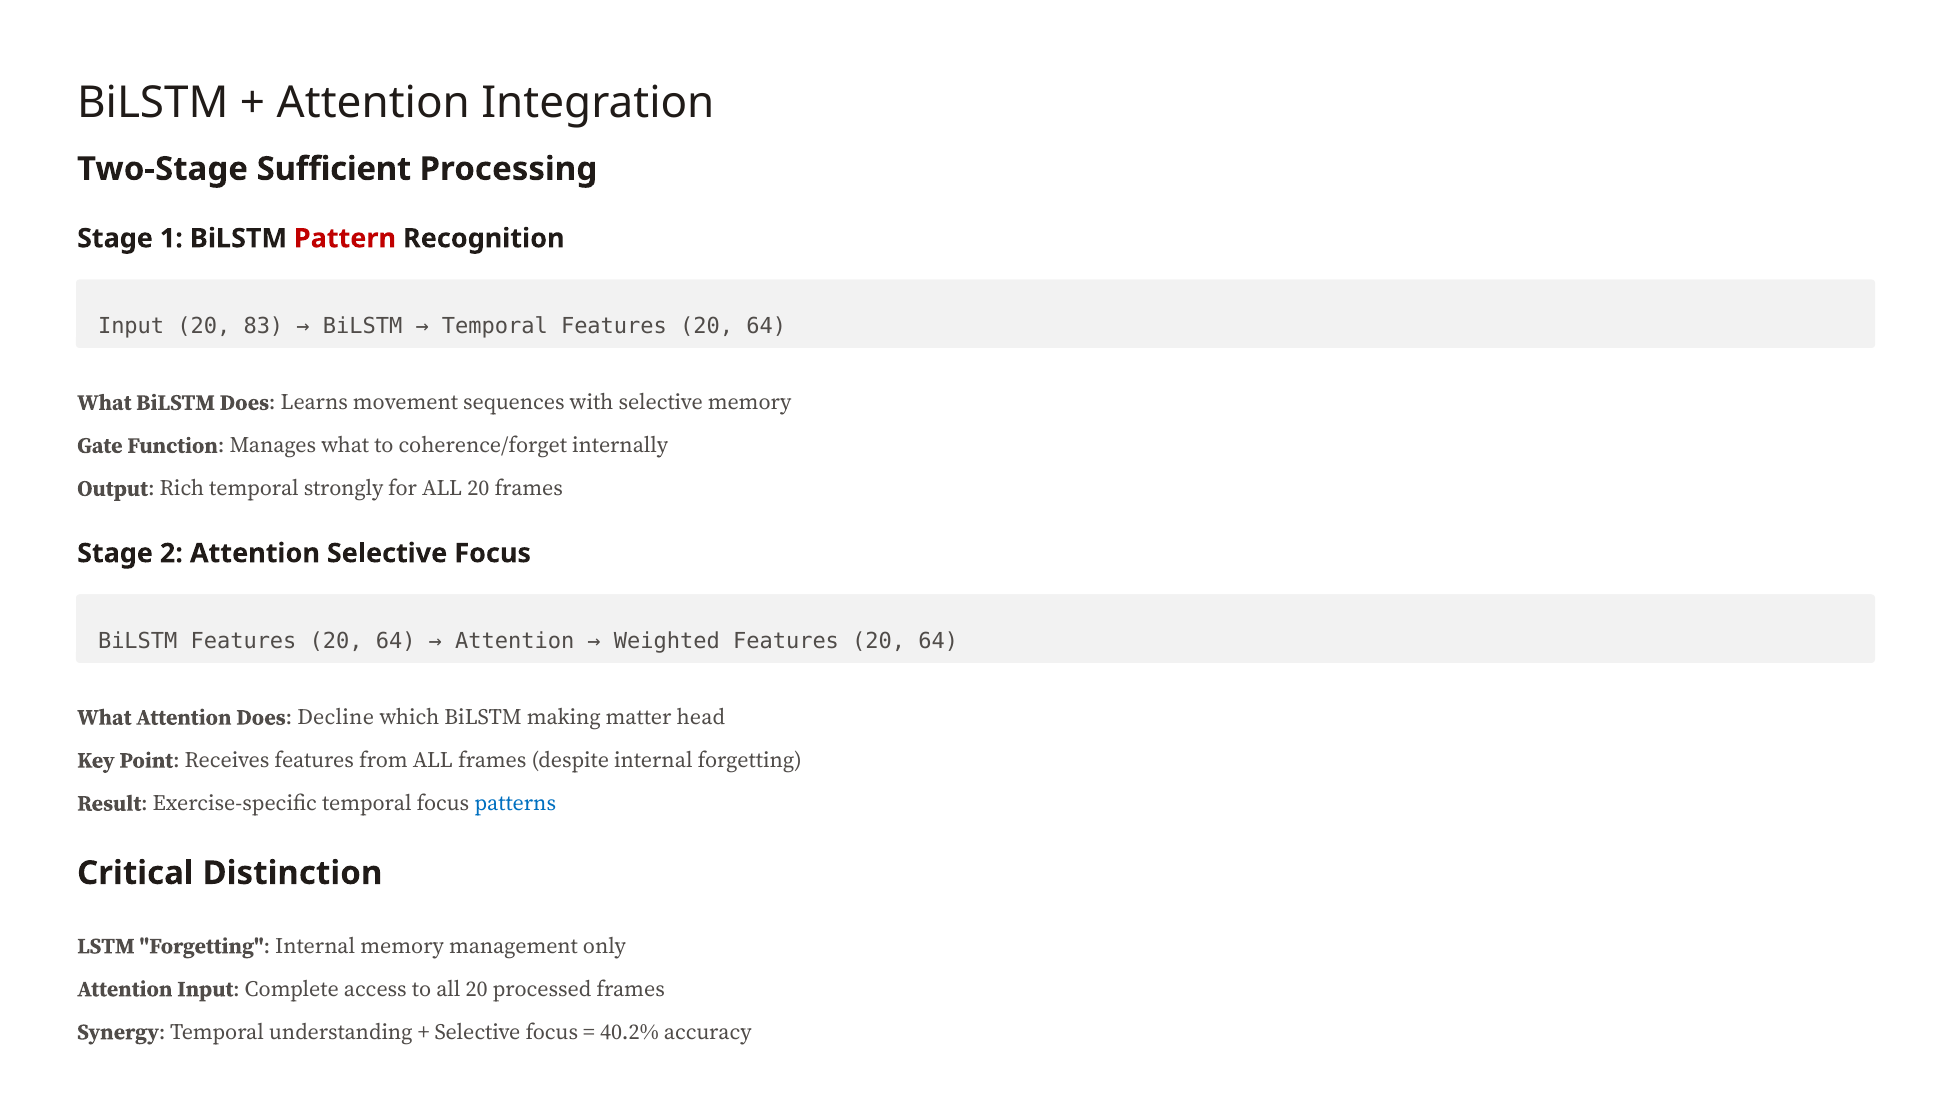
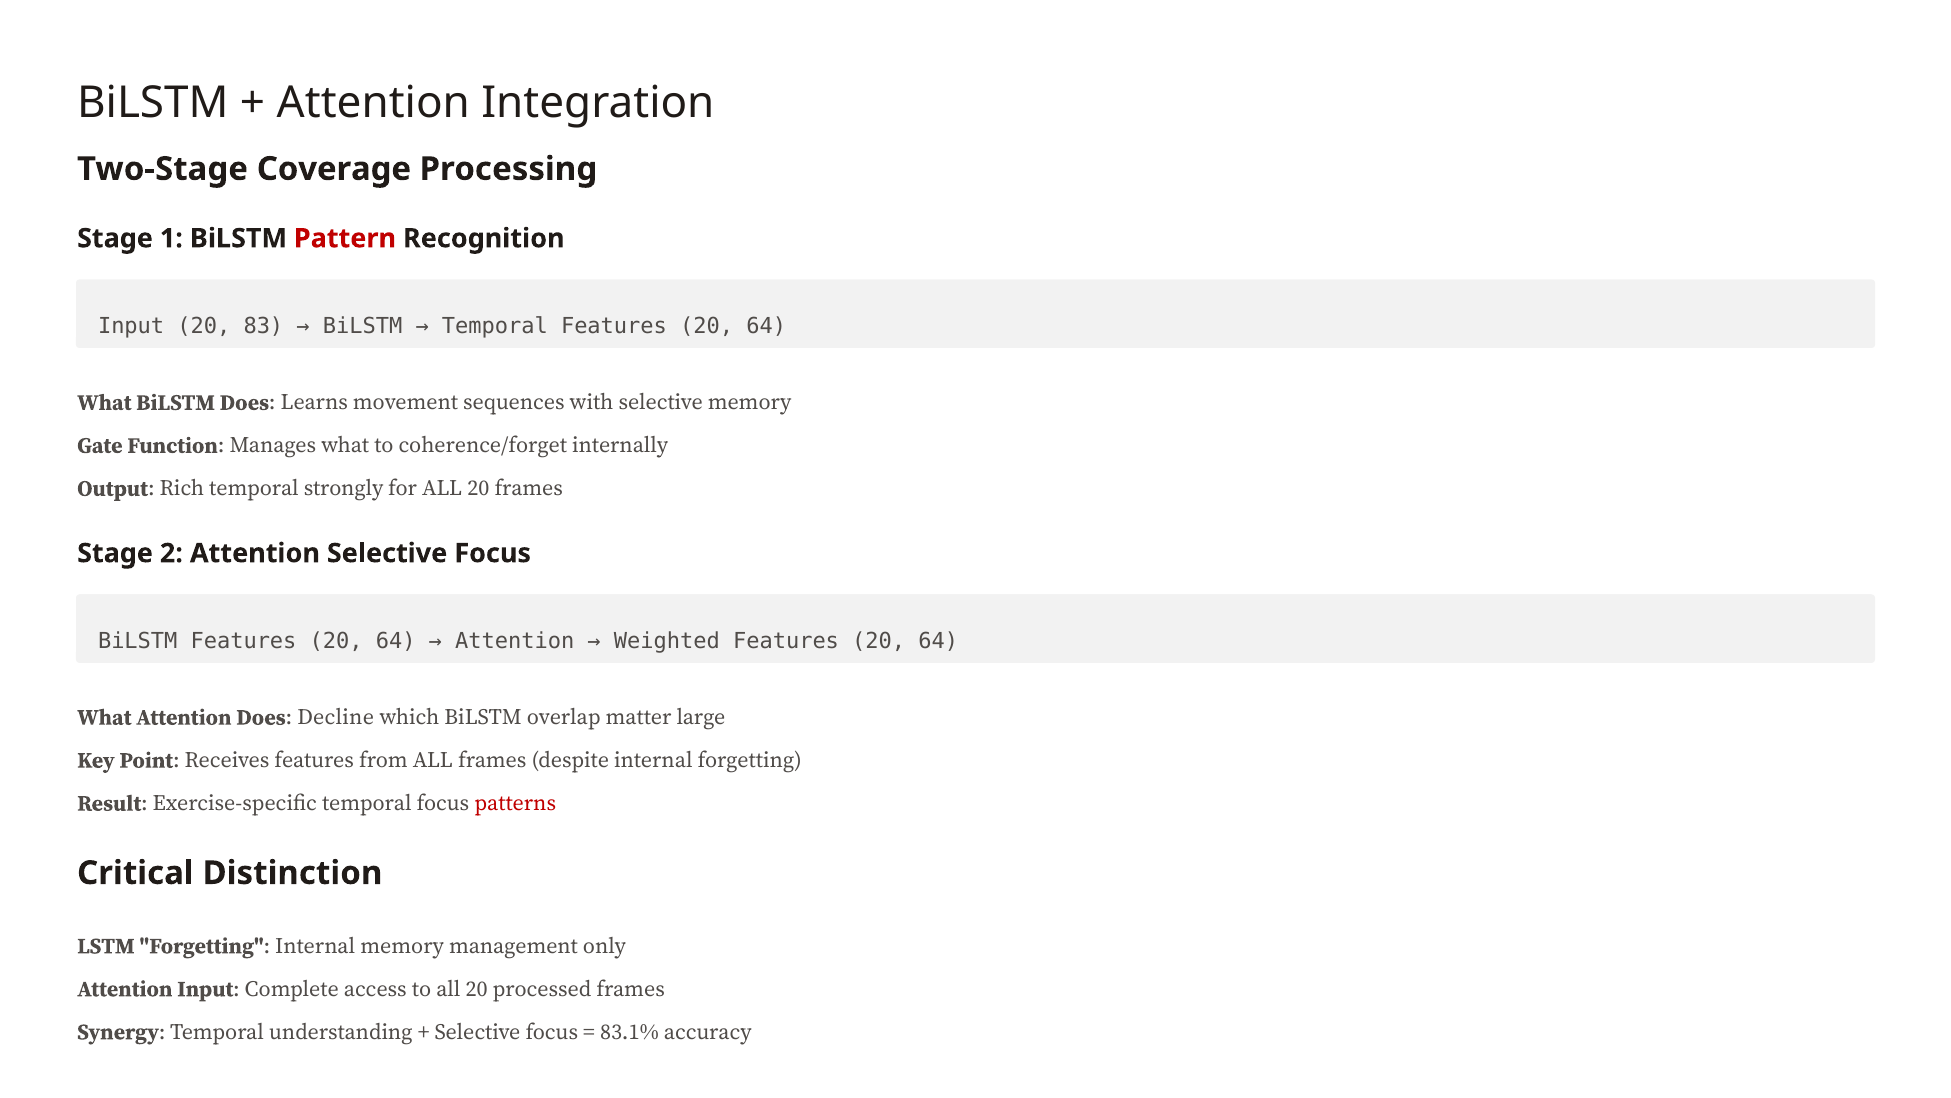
Sufficient: Sufficient -> Coverage
making: making -> overlap
head: head -> large
patterns colour: blue -> red
40.2%: 40.2% -> 83.1%
